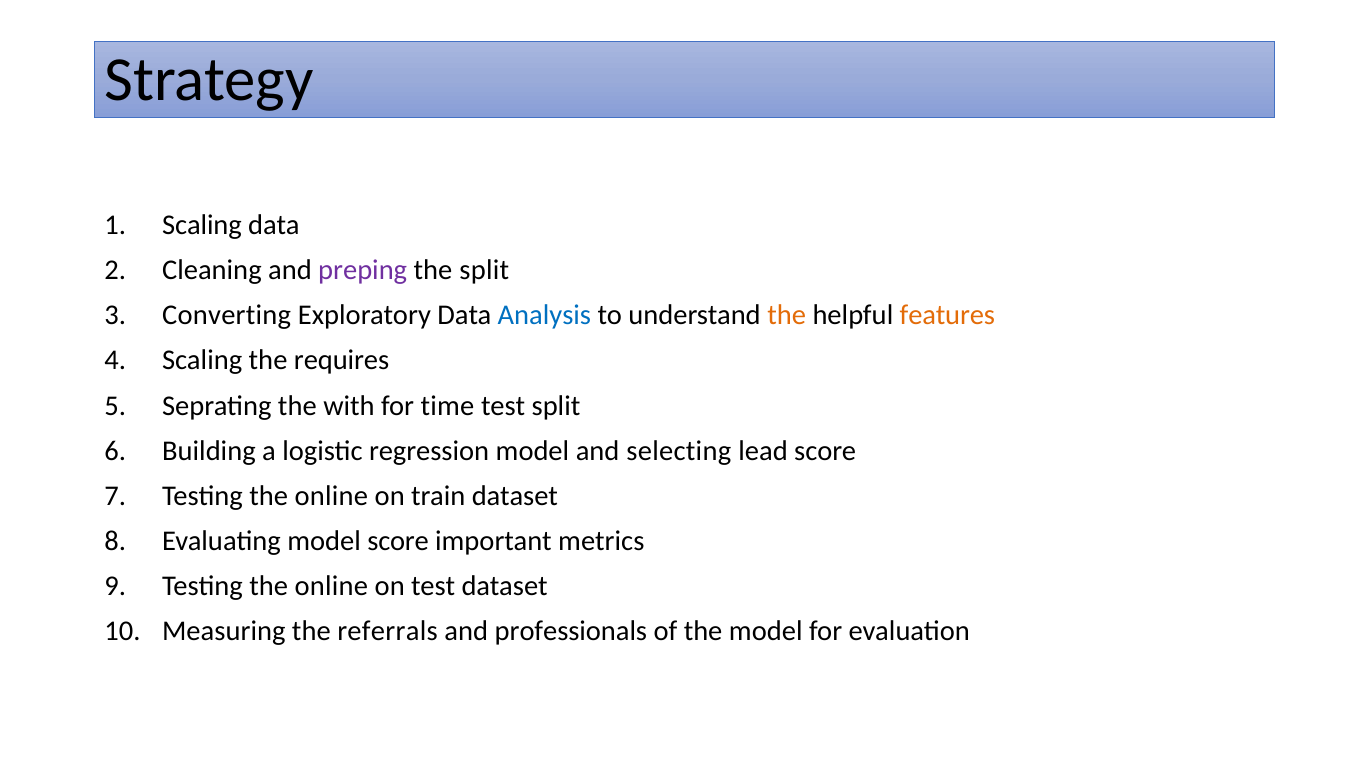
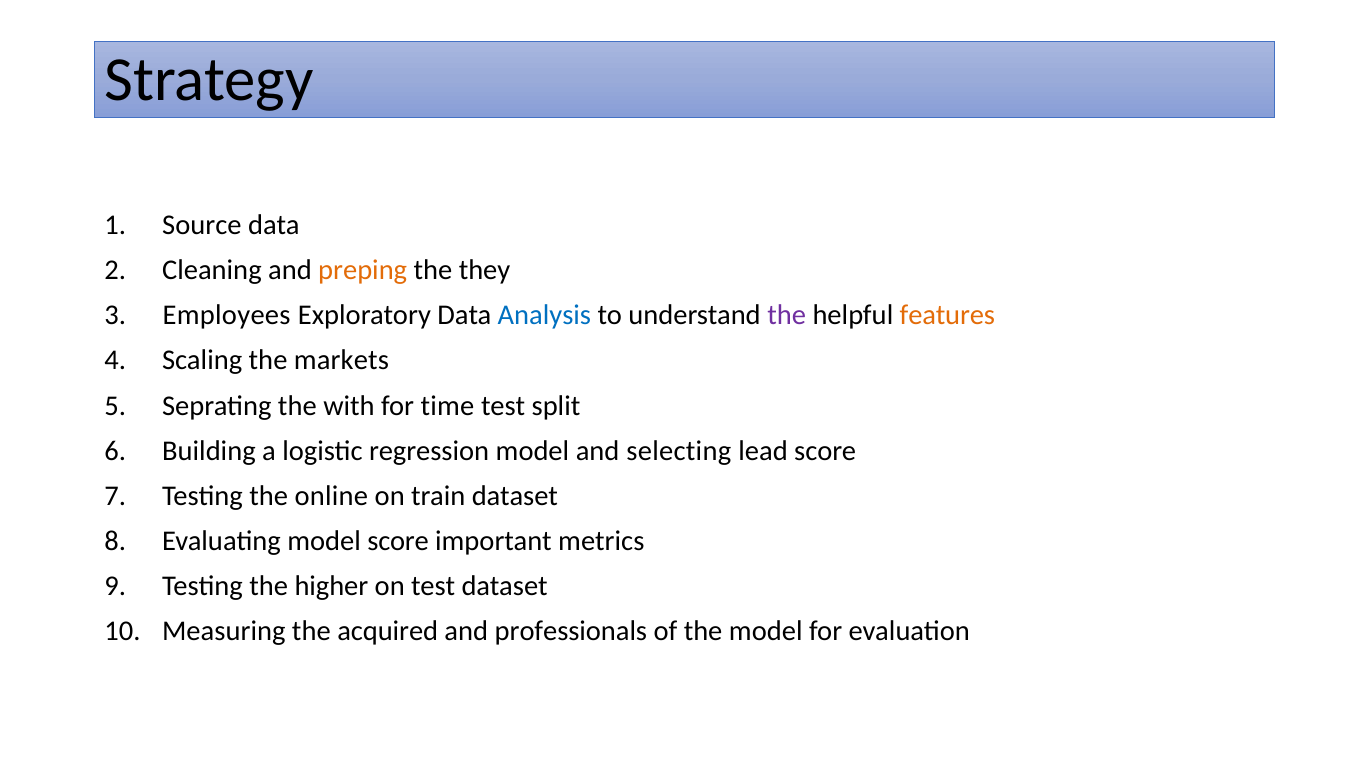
Scaling at (202, 225): Scaling -> Source
preping colour: purple -> orange
the split: split -> they
Converting: Converting -> Employees
the at (787, 316) colour: orange -> purple
requires: requires -> markets
online at (331, 586): online -> higher
referrals: referrals -> acquired
